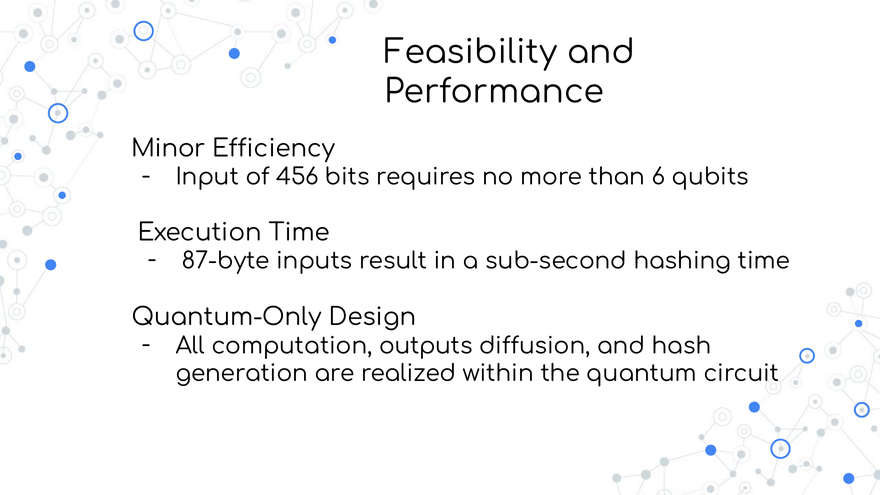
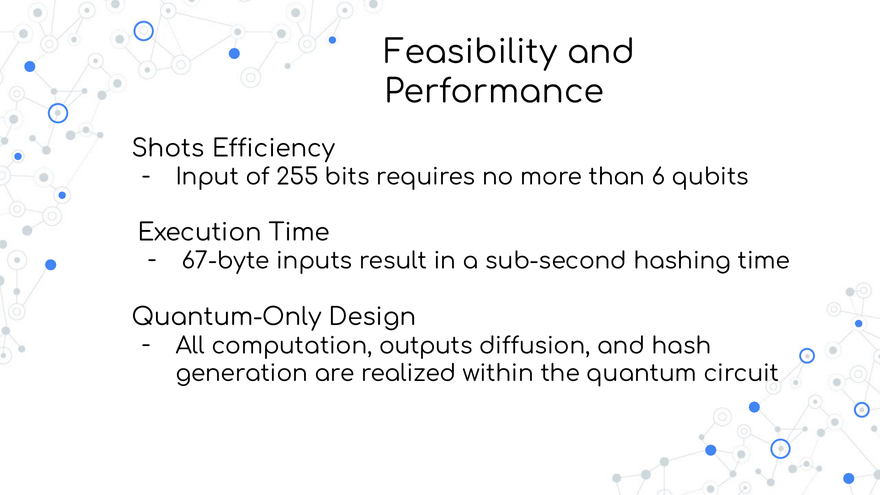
Minor: Minor -> Shots
456: 456 -> 255
87-byte: 87-byte -> 67-byte
